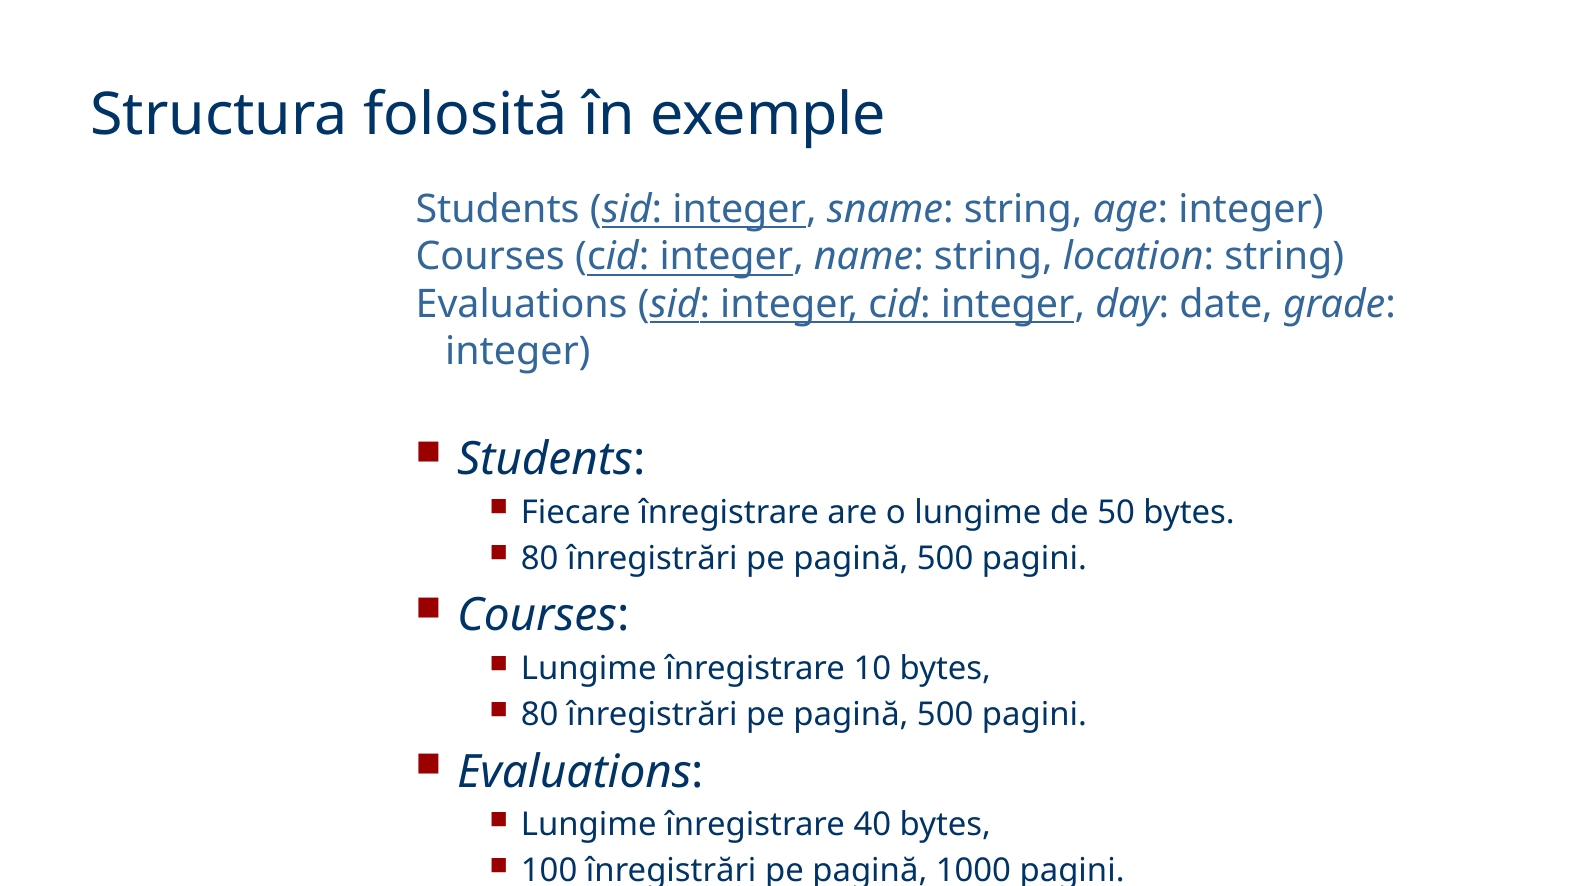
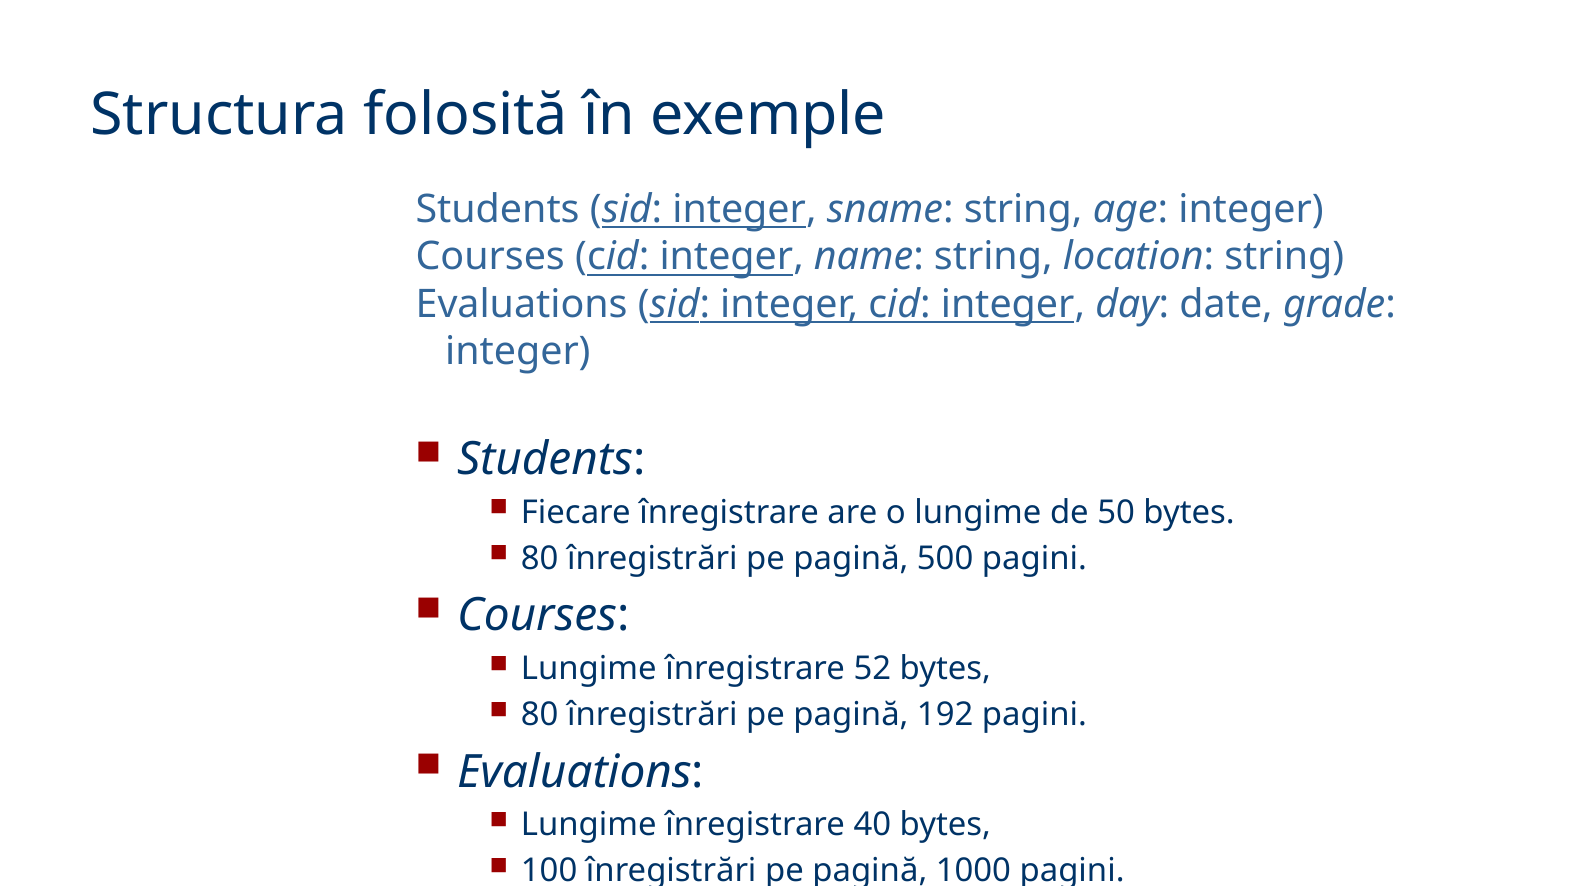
10: 10 -> 52
500 at (945, 715): 500 -> 192
